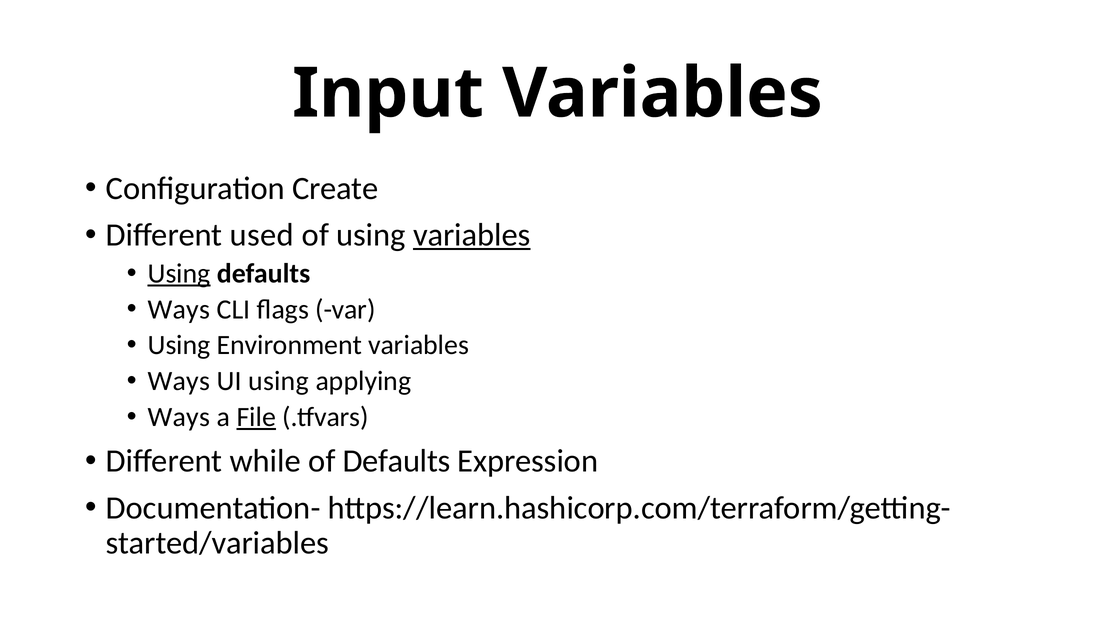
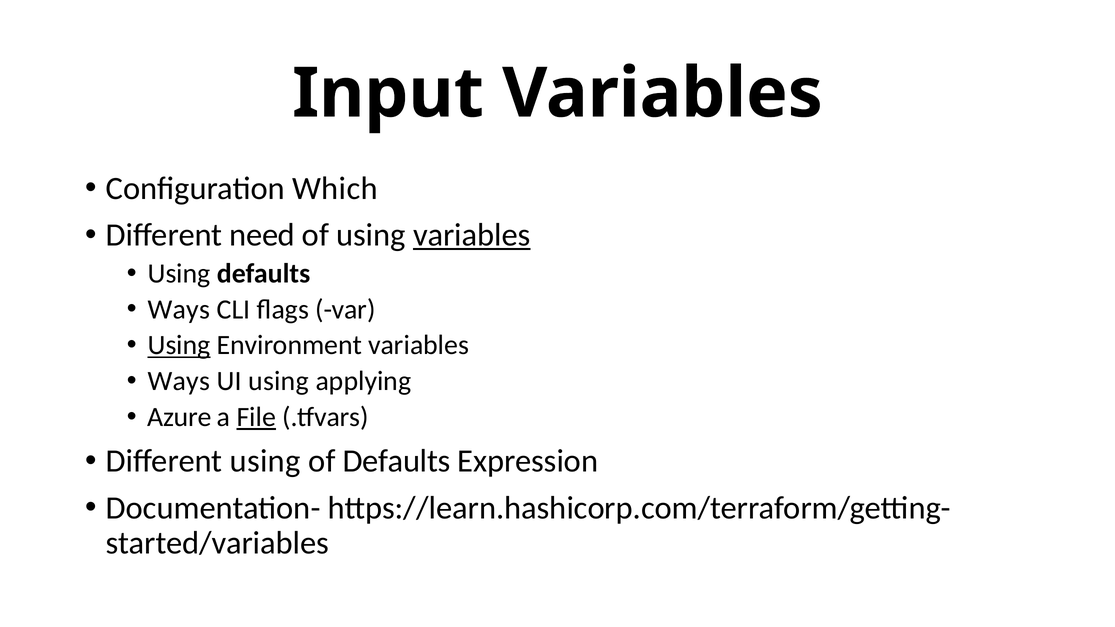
Create: Create -> Which
used: used -> need
Using at (179, 274) underline: present -> none
Using at (179, 345) underline: none -> present
Ways at (179, 417): Ways -> Azure
Different while: while -> using
